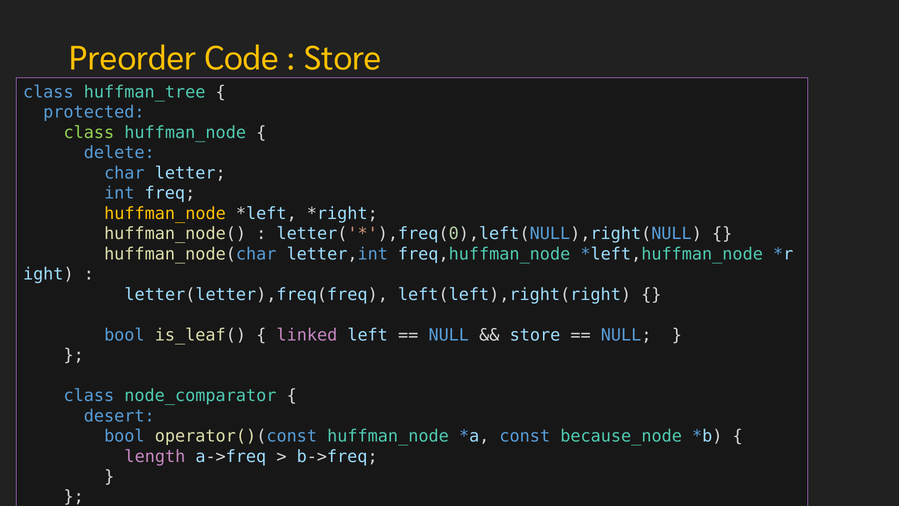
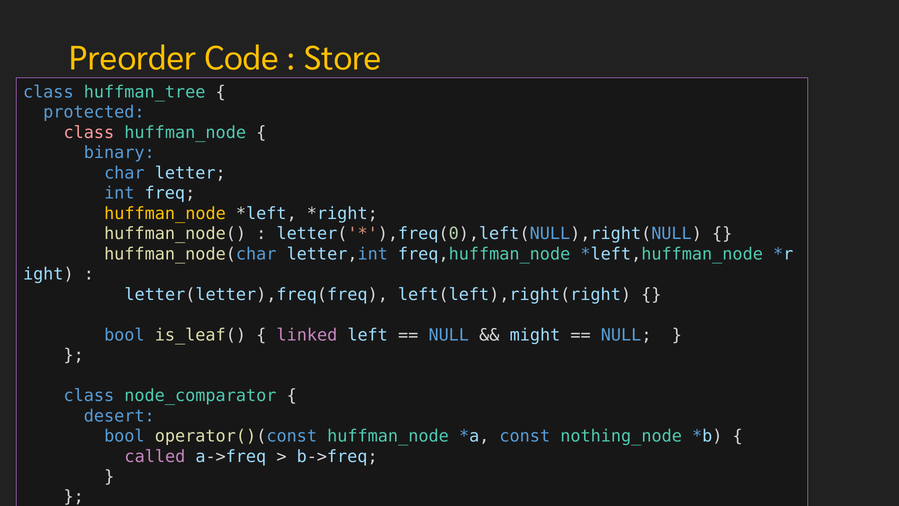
class at (89, 133) colour: light green -> pink
delete: delete -> binary
store at (535, 335): store -> might
because_node: because_node -> nothing_node
length: length -> called
